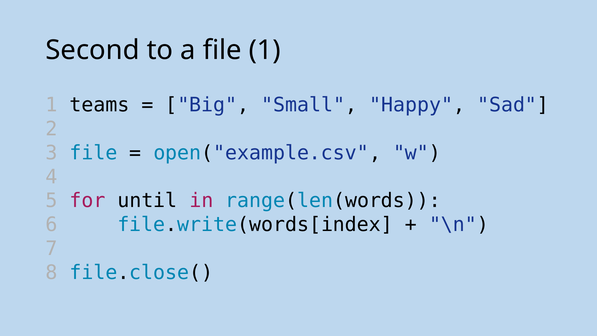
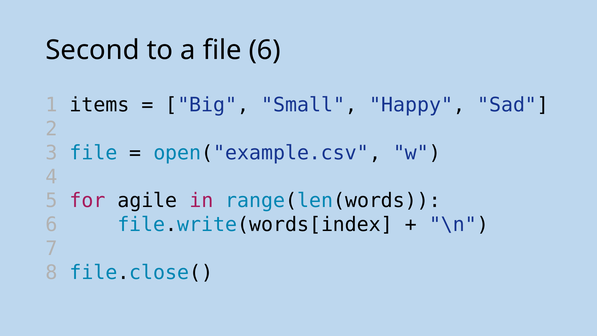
file 1: 1 -> 6
teams: teams -> items
until: until -> agile
